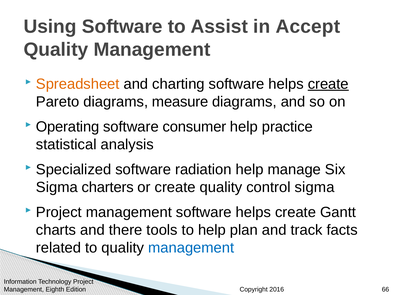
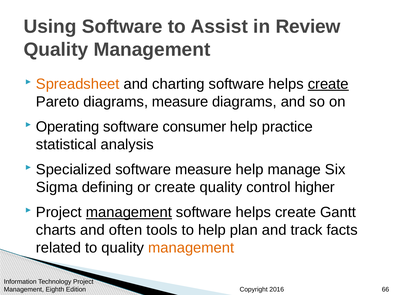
Accept: Accept -> Review
software radiation: radiation -> measure
charters: charters -> defining
control sigma: sigma -> higher
management at (129, 212) underline: none -> present
there: there -> often
management at (191, 248) colour: blue -> orange
